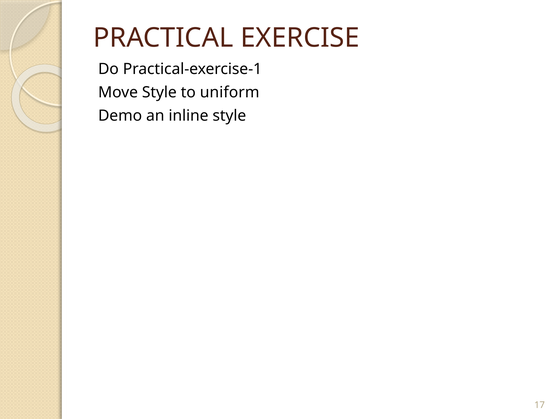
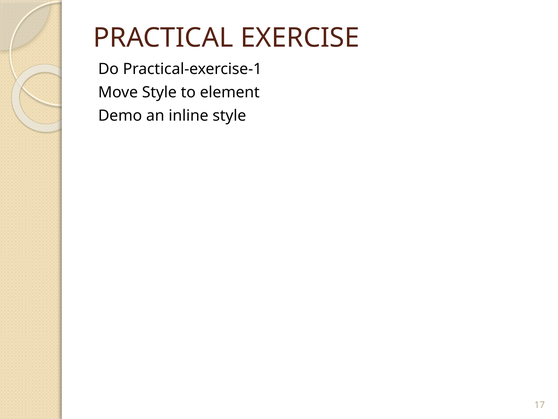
uniform: uniform -> element
